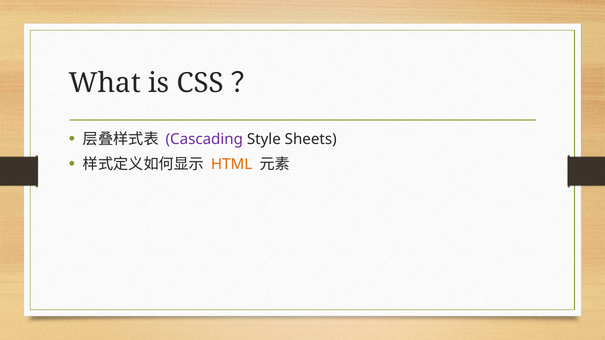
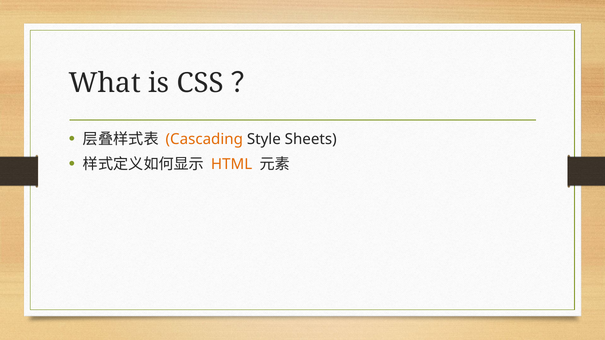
Cascading colour: purple -> orange
